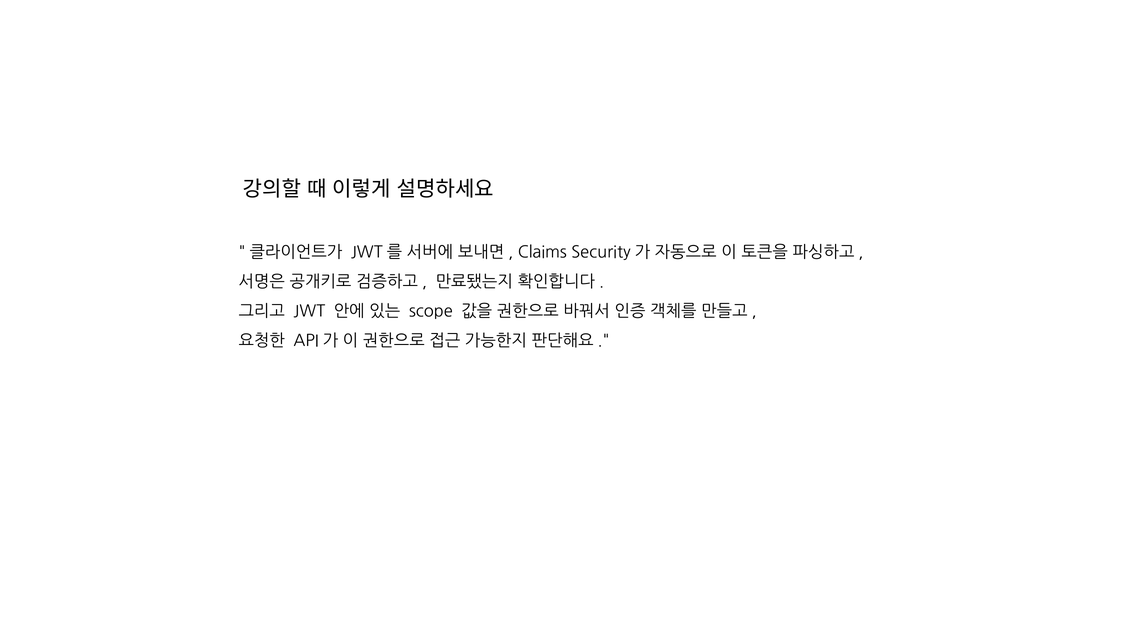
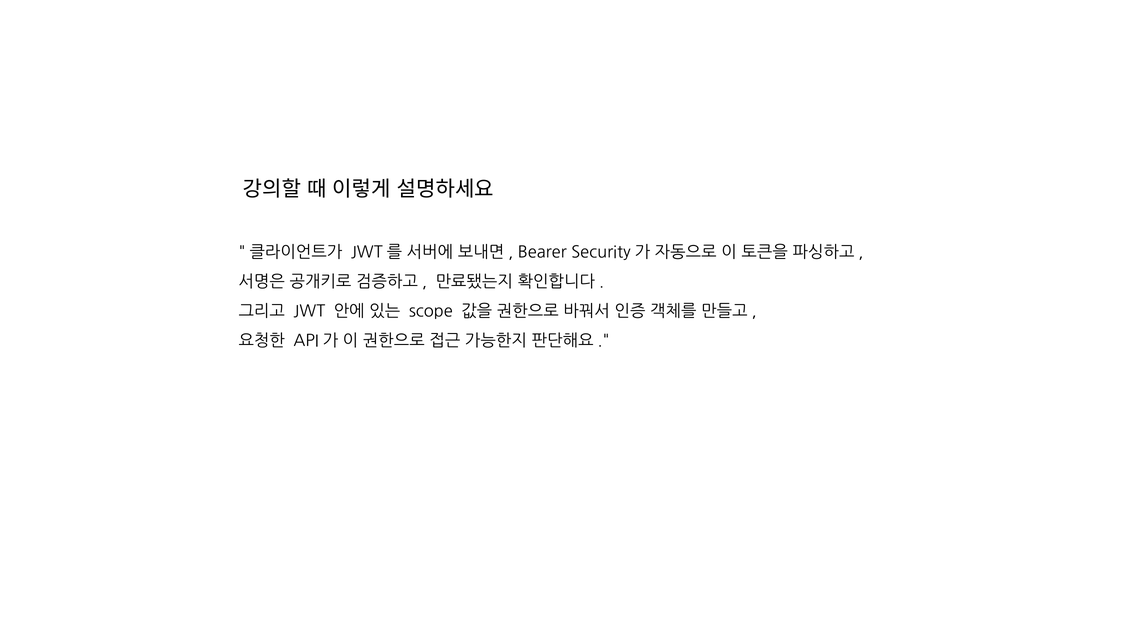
Claims: Claims -> Bearer
